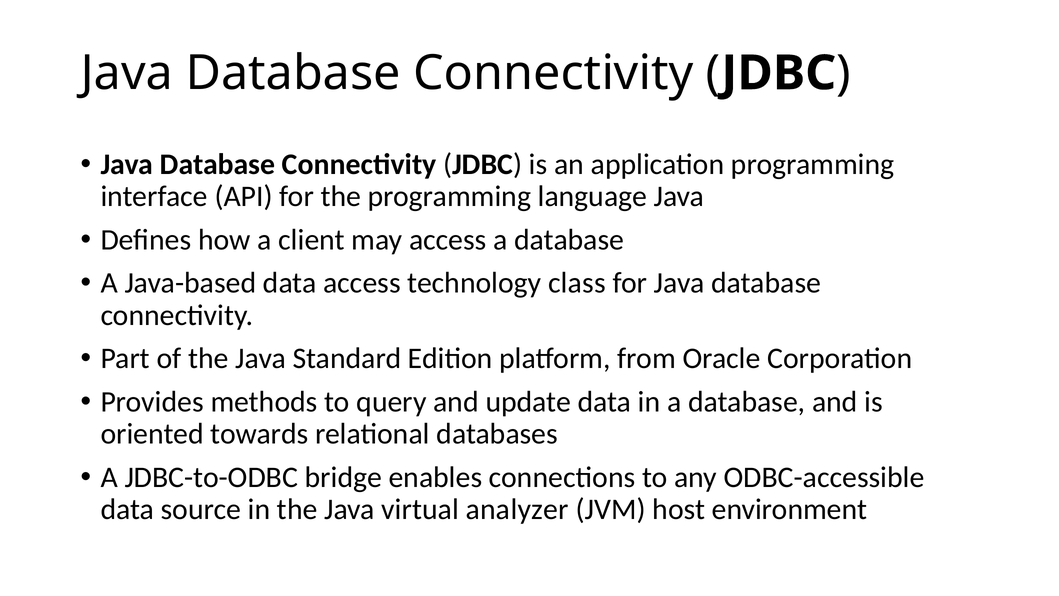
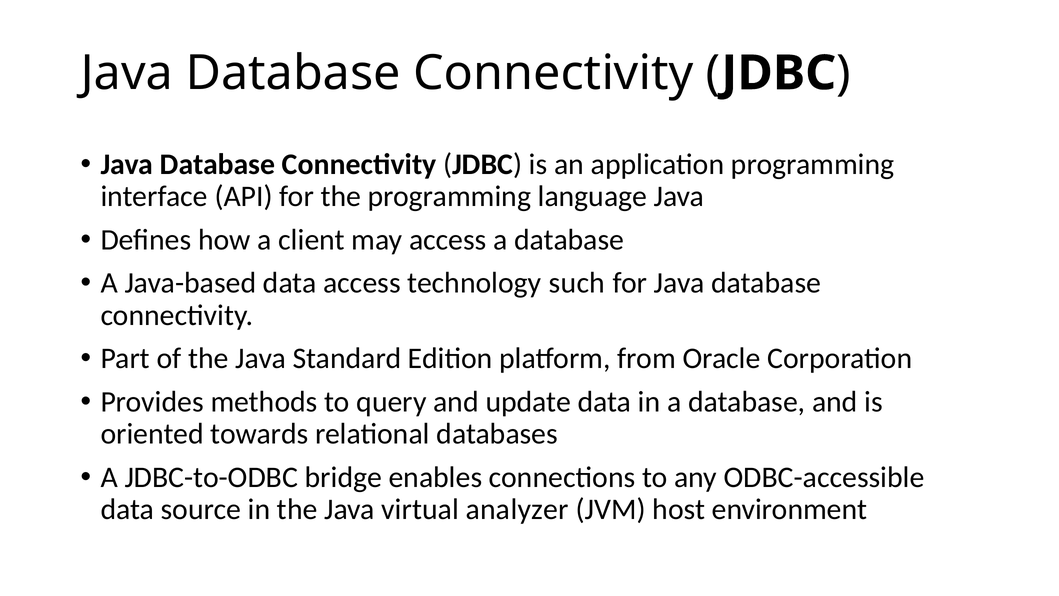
class: class -> such
